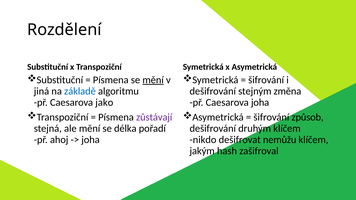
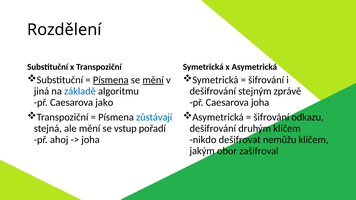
Písmena at (111, 80) underline: none -> present
změna: změna -> zprávě
zůstávají colour: purple -> blue
způsob: způsob -> odkazu
délka: délka -> vstup
hash: hash -> obor
